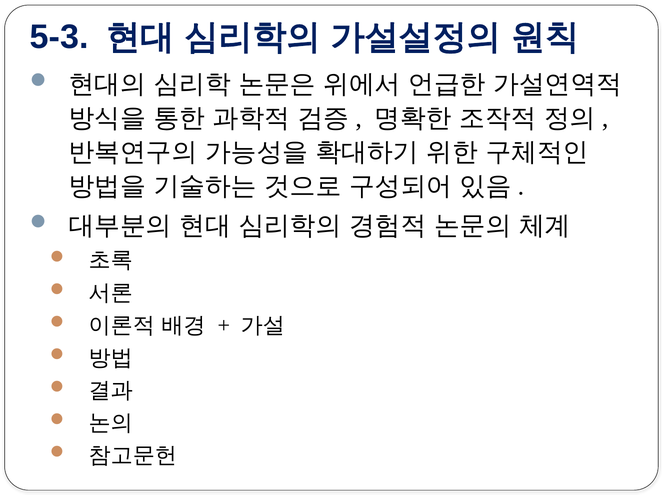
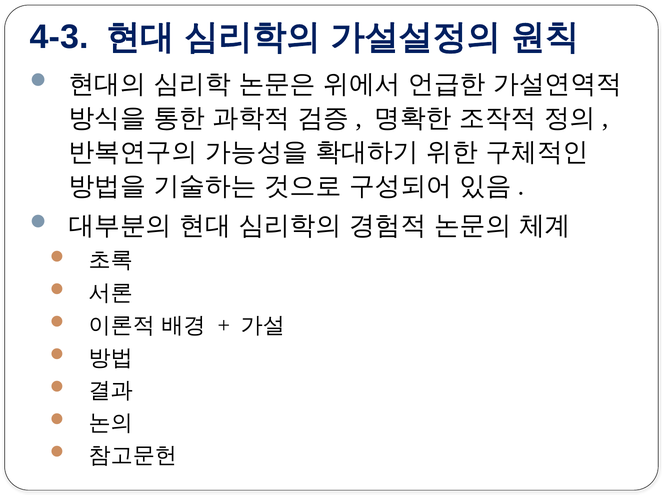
5-3: 5-3 -> 4-3
